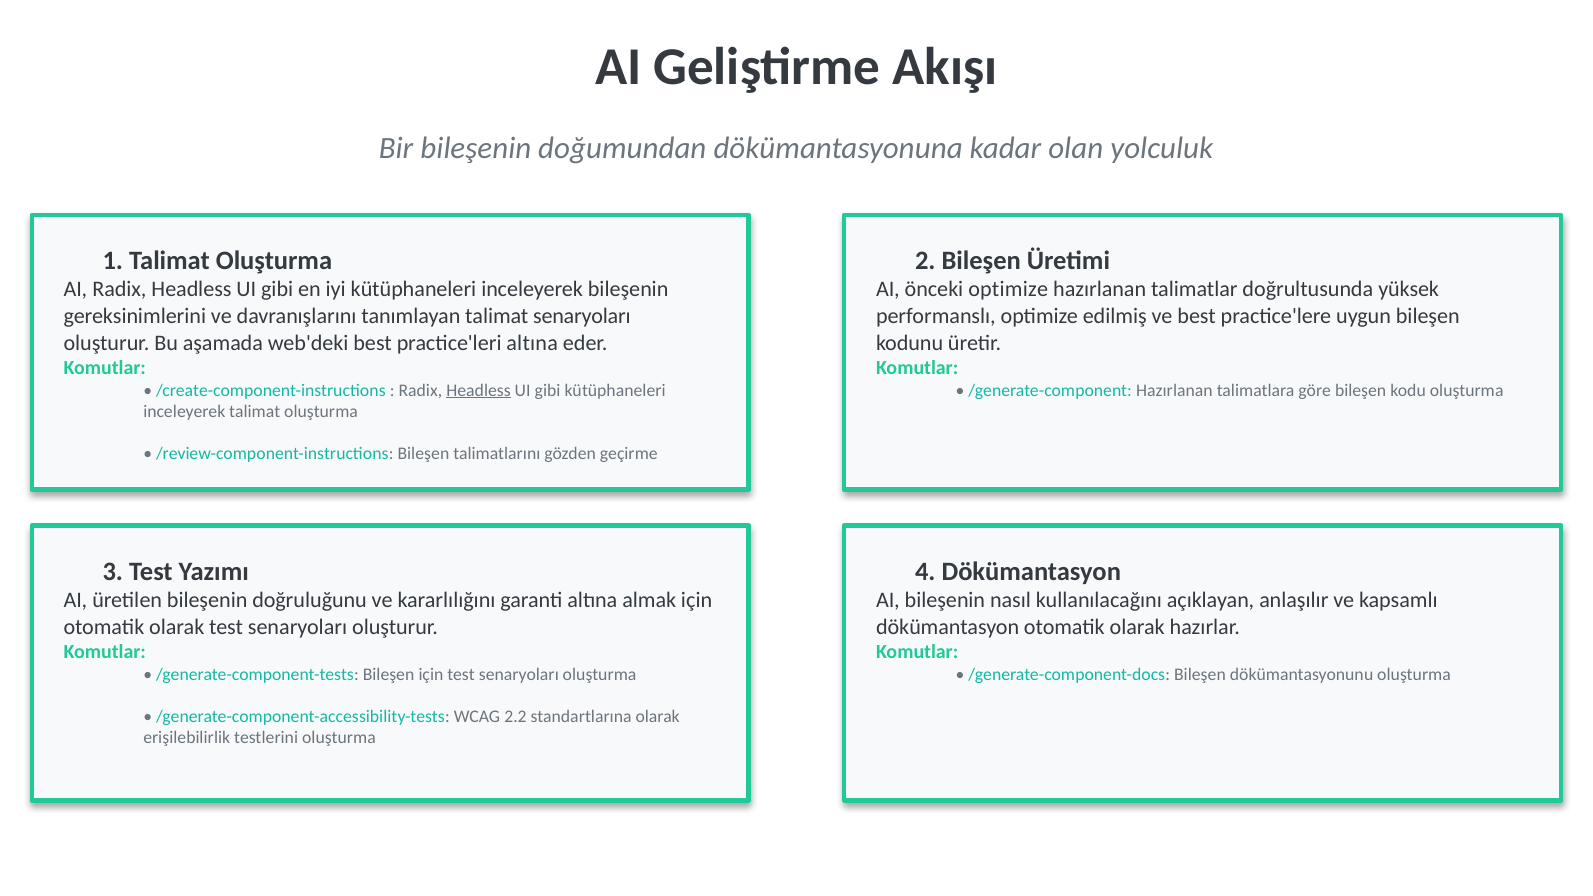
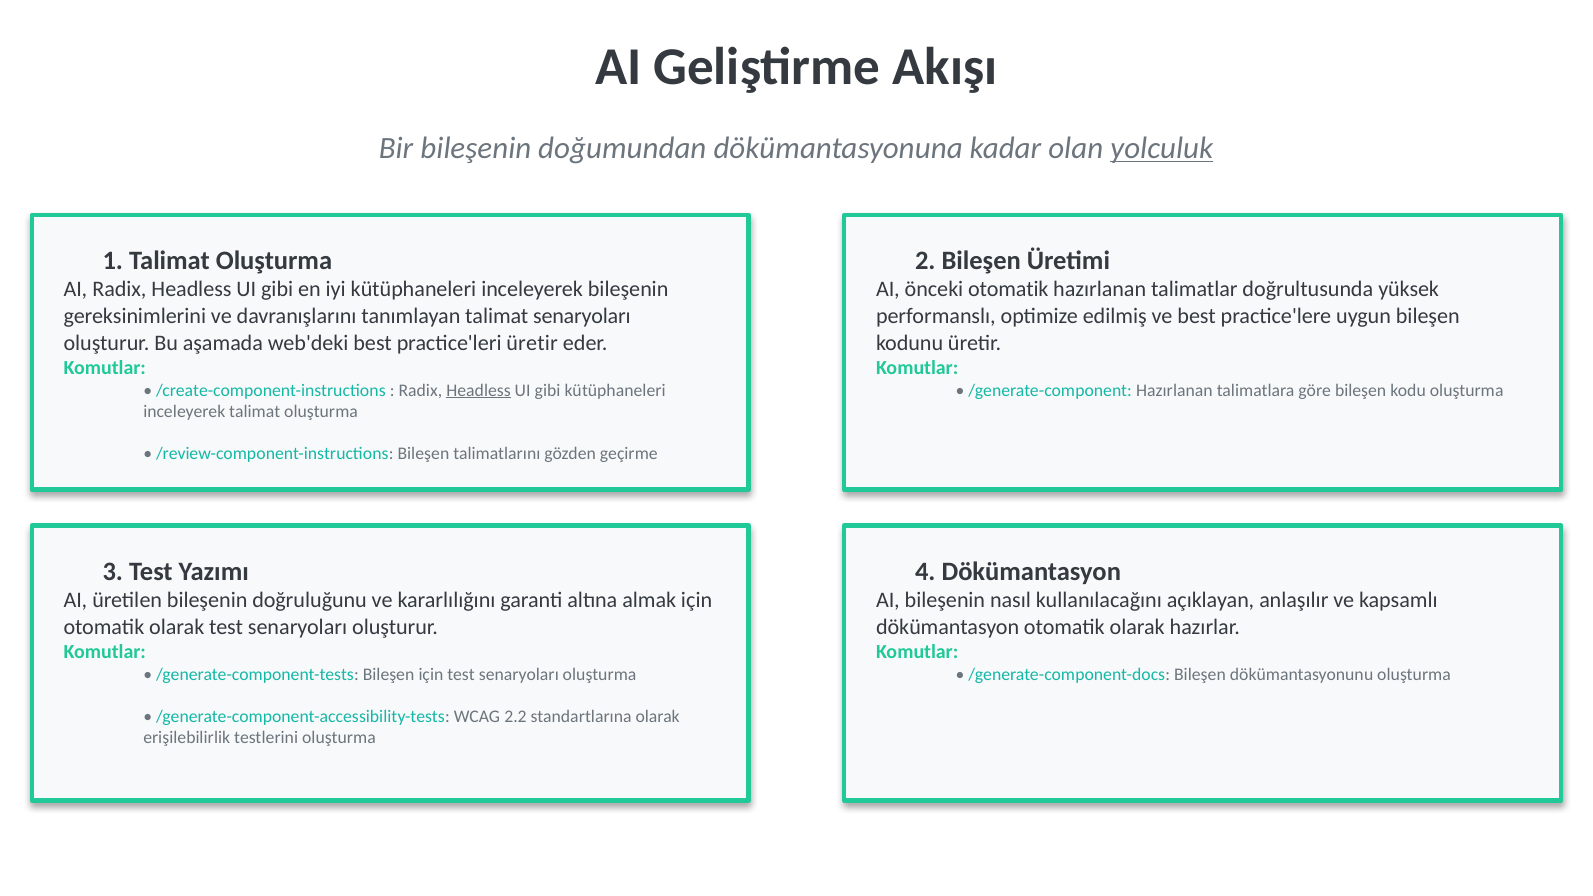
yolculuk underline: none -> present
önceki optimize: optimize -> otomatik
practice'leri altına: altına -> üretir
